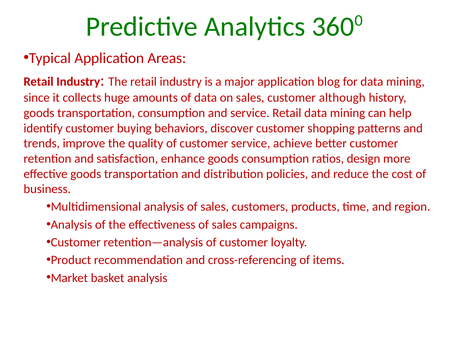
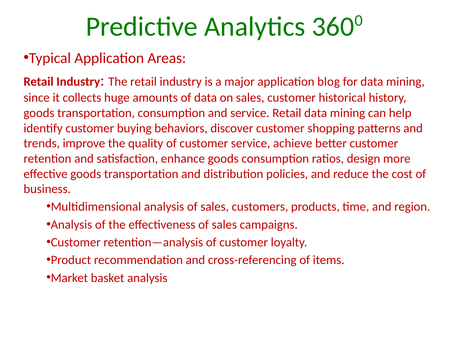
although: although -> historical
